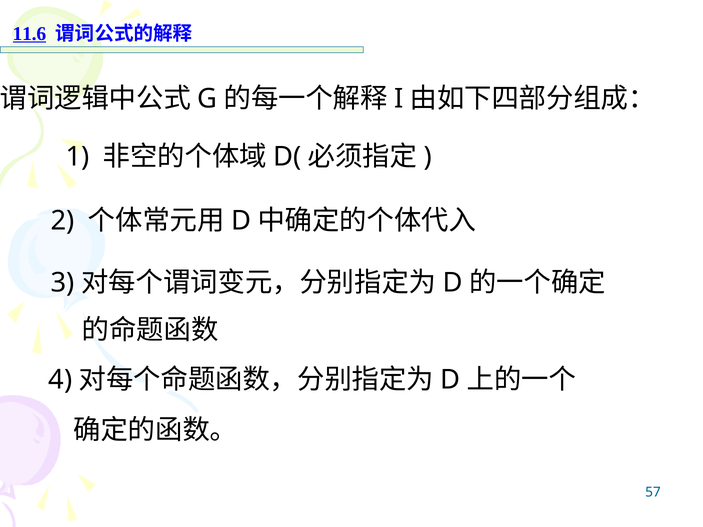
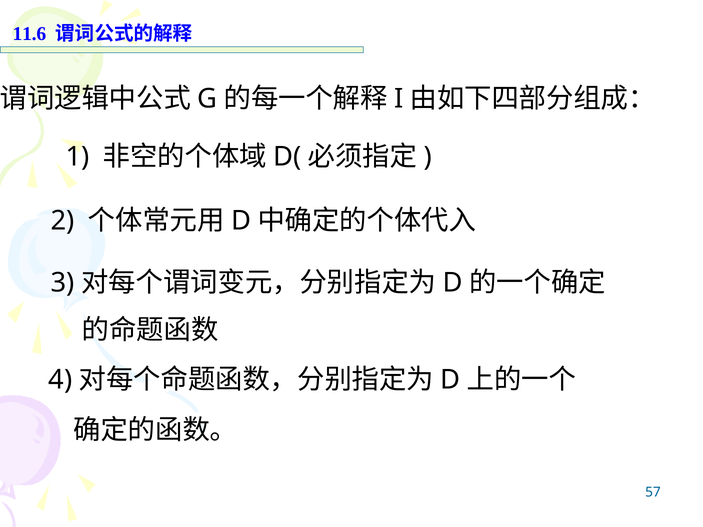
11.6 underline: present -> none
